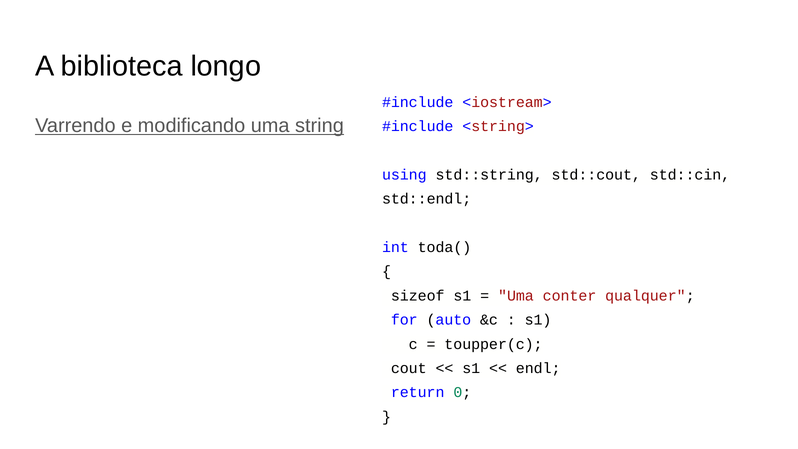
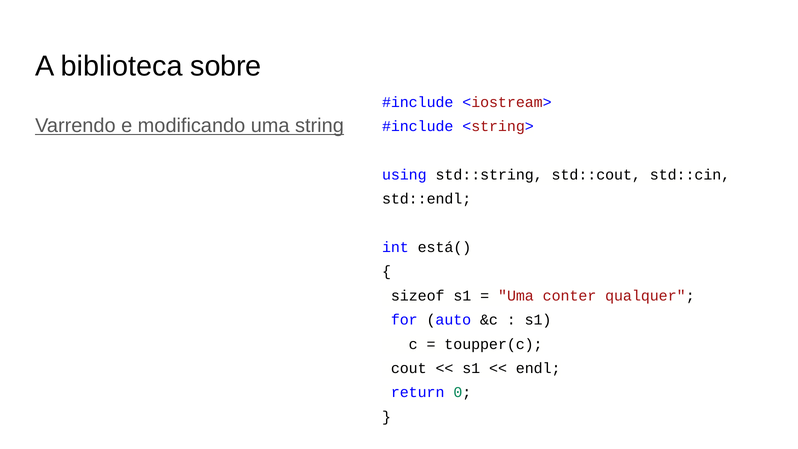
longo: longo -> sobre
toda(: toda( -> está(
